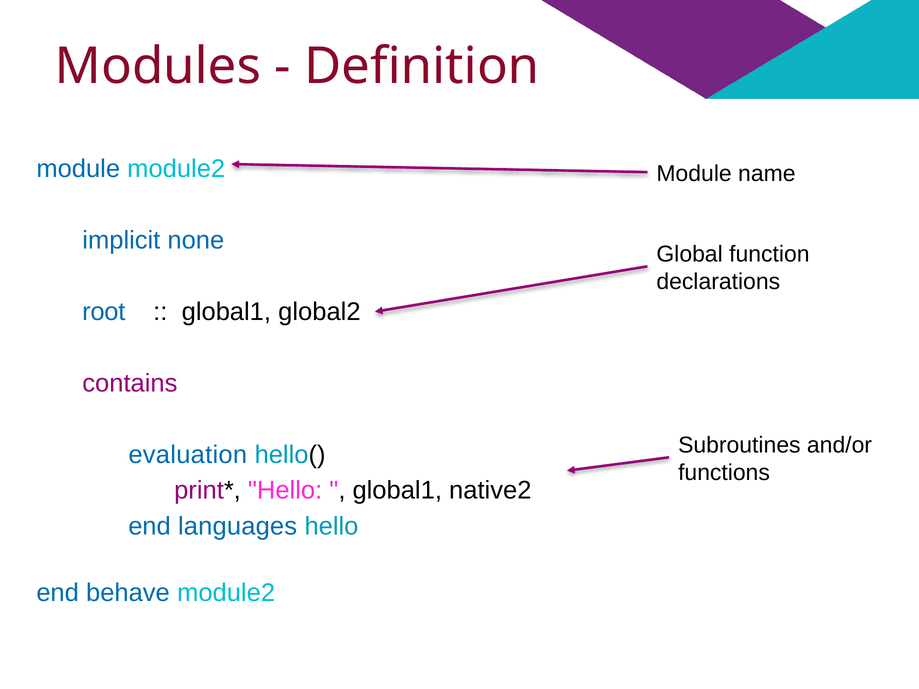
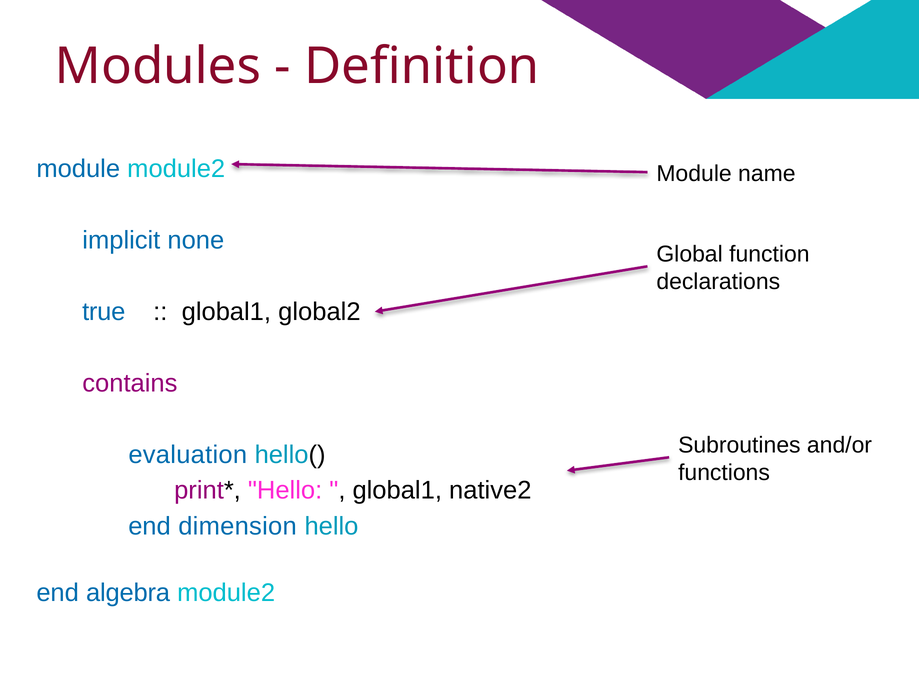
root: root -> true
languages: languages -> dimension
behave: behave -> algebra
